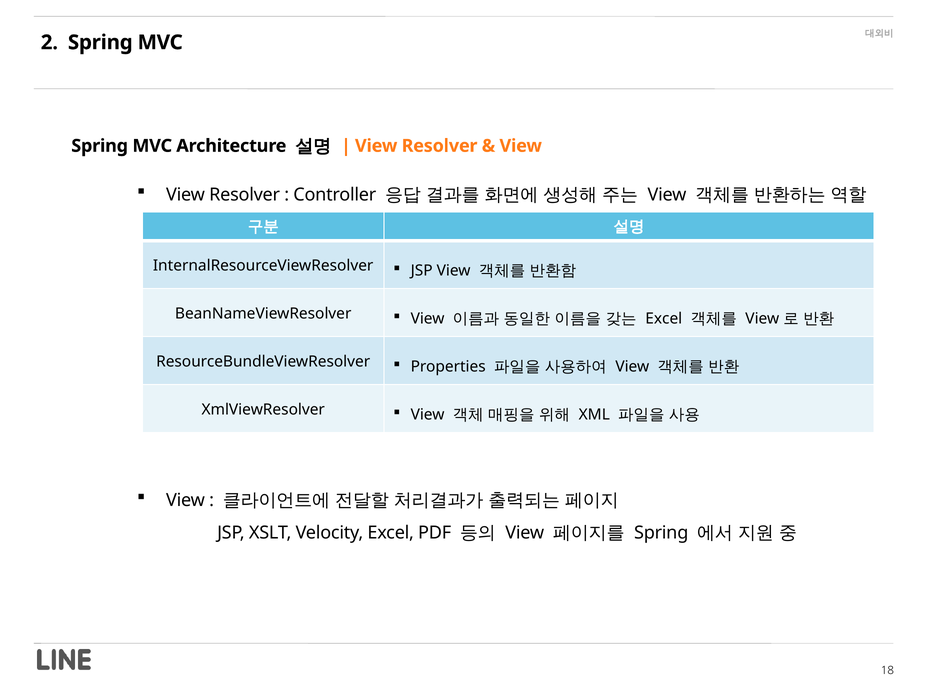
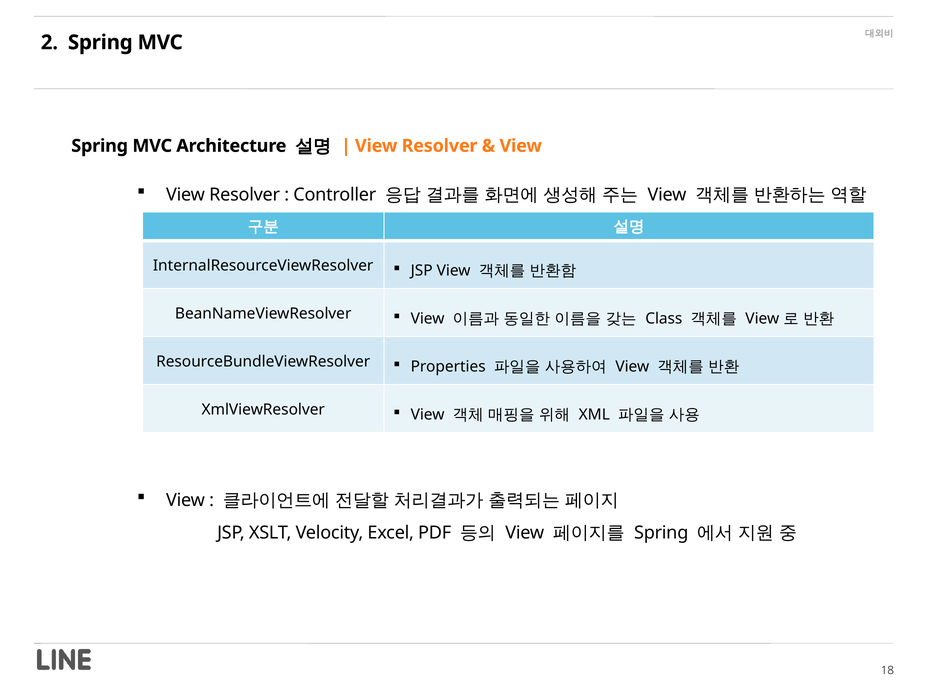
Excel at (664, 319): Excel -> Class
